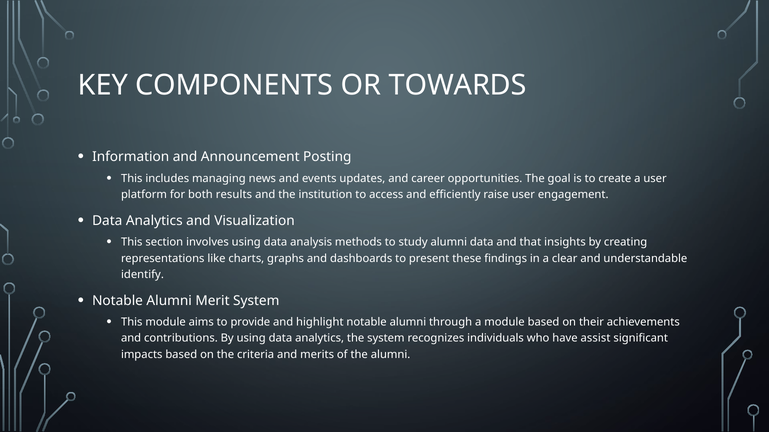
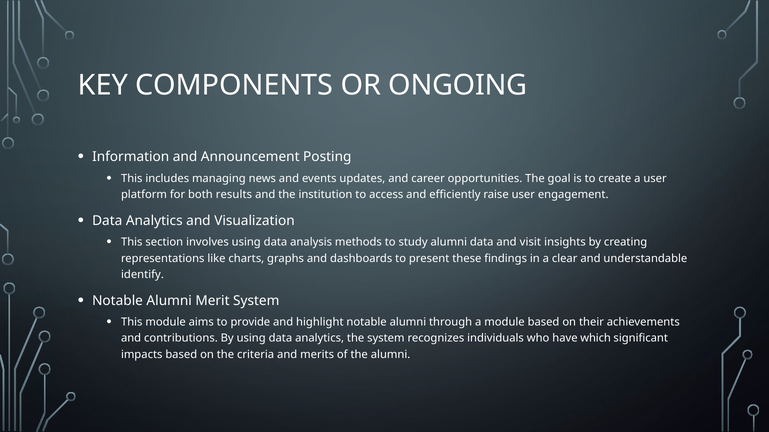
TOWARDS: TOWARDS -> ONGOING
that: that -> visit
assist: assist -> which
